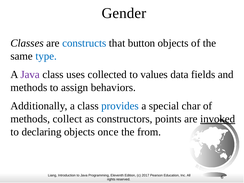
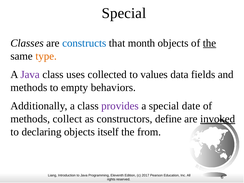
Gender at (124, 13): Gender -> Special
button: button -> month
the at (210, 43) underline: none -> present
type colour: blue -> orange
assign: assign -> empty
provides colour: blue -> purple
char: char -> date
points: points -> define
once: once -> itself
